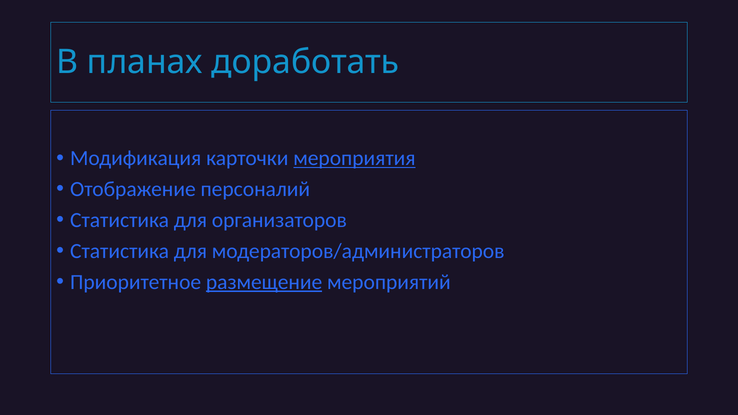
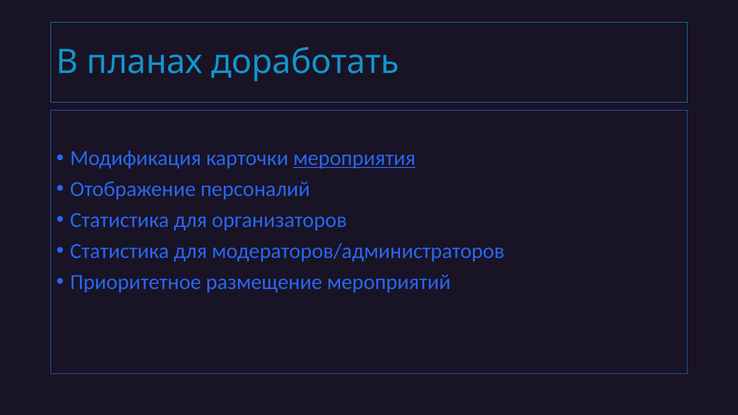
размещение underline: present -> none
